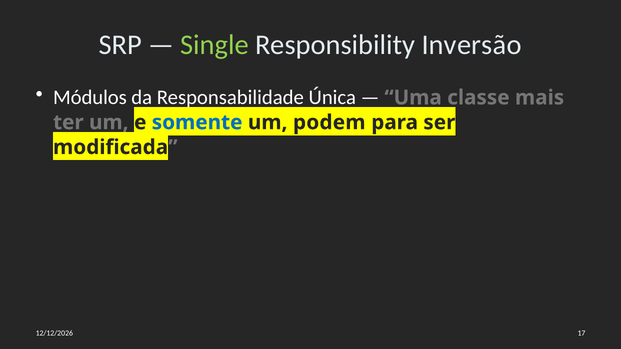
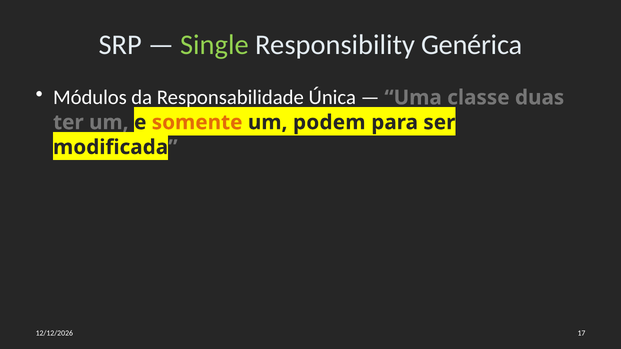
Inversão: Inversão -> Genérica
mais: mais -> duas
somente colour: blue -> orange
